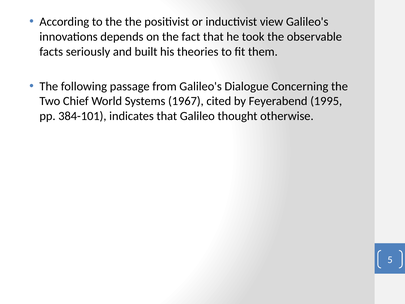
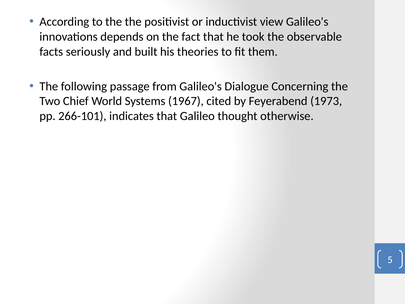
1995: 1995 -> 1973
384-101: 384-101 -> 266-101
